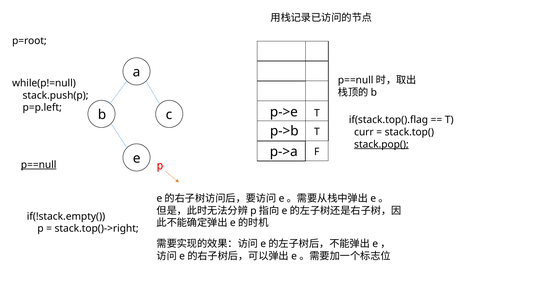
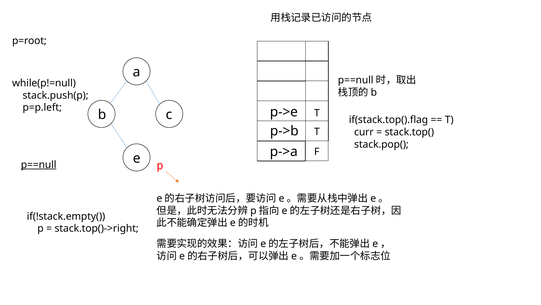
stack.pop( underline: present -> none
